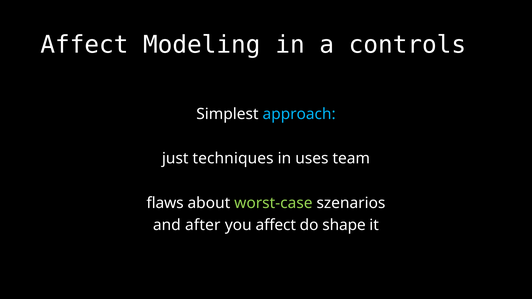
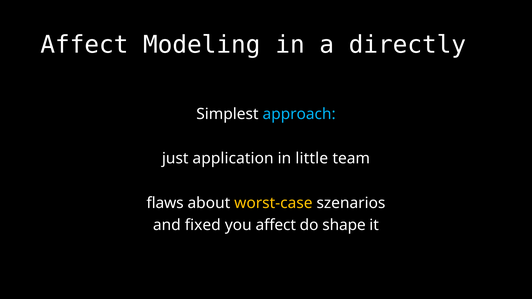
controls: controls -> directly
techniques: techniques -> application
uses: uses -> little
worst-case colour: light green -> yellow
after: after -> fixed
